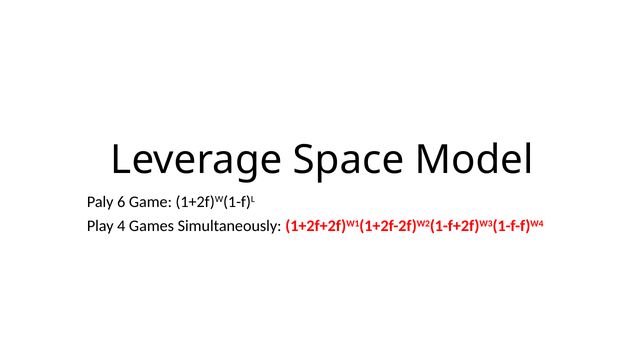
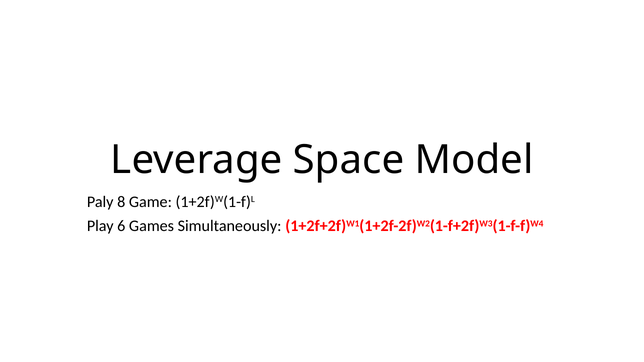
6: 6 -> 8
4: 4 -> 6
